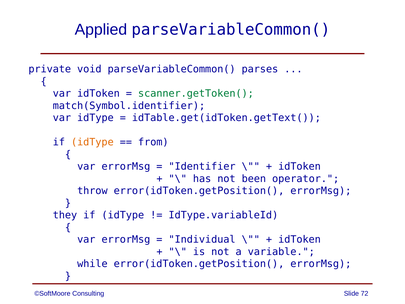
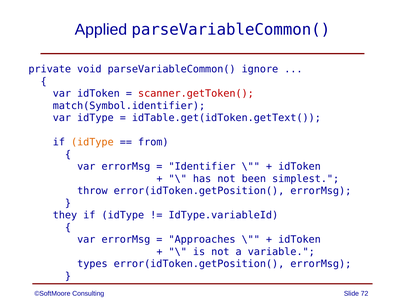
parses: parses -> ignore
scanner.getToken( colour: green -> red
operator: operator -> simplest
Individual: Individual -> Approaches
while: while -> types
